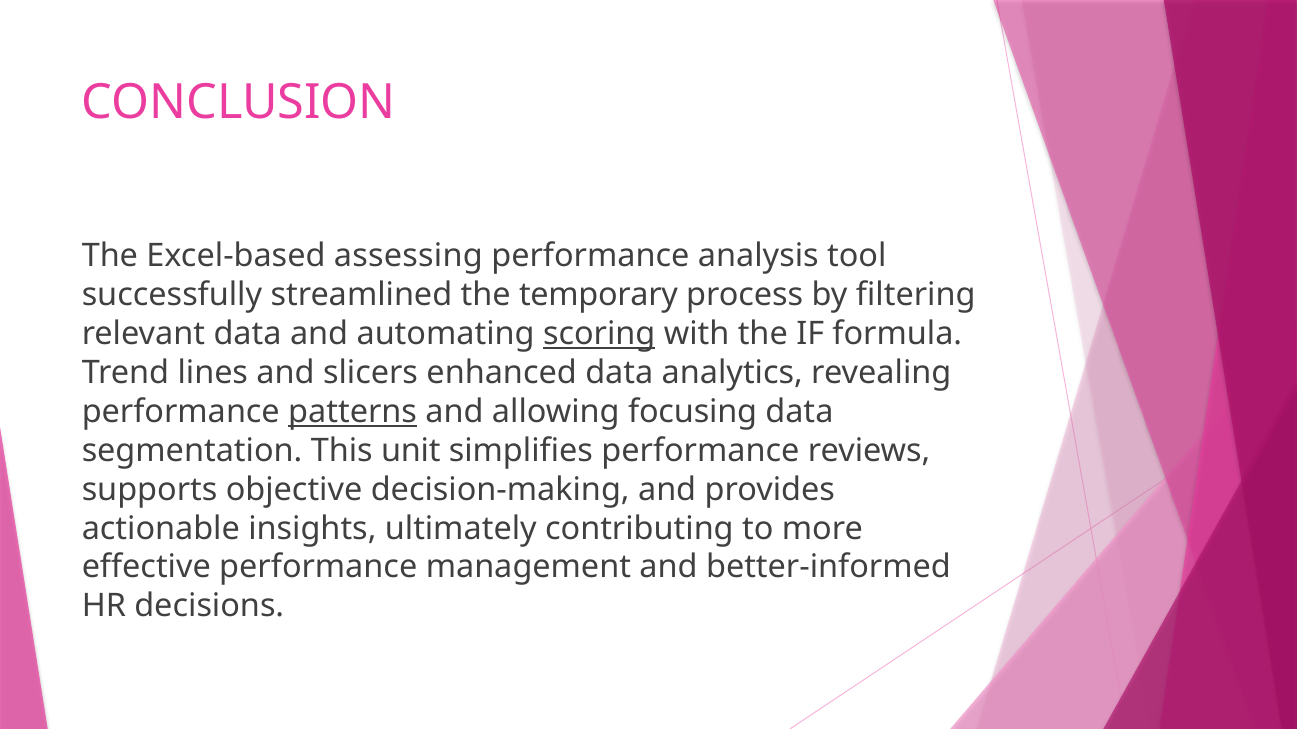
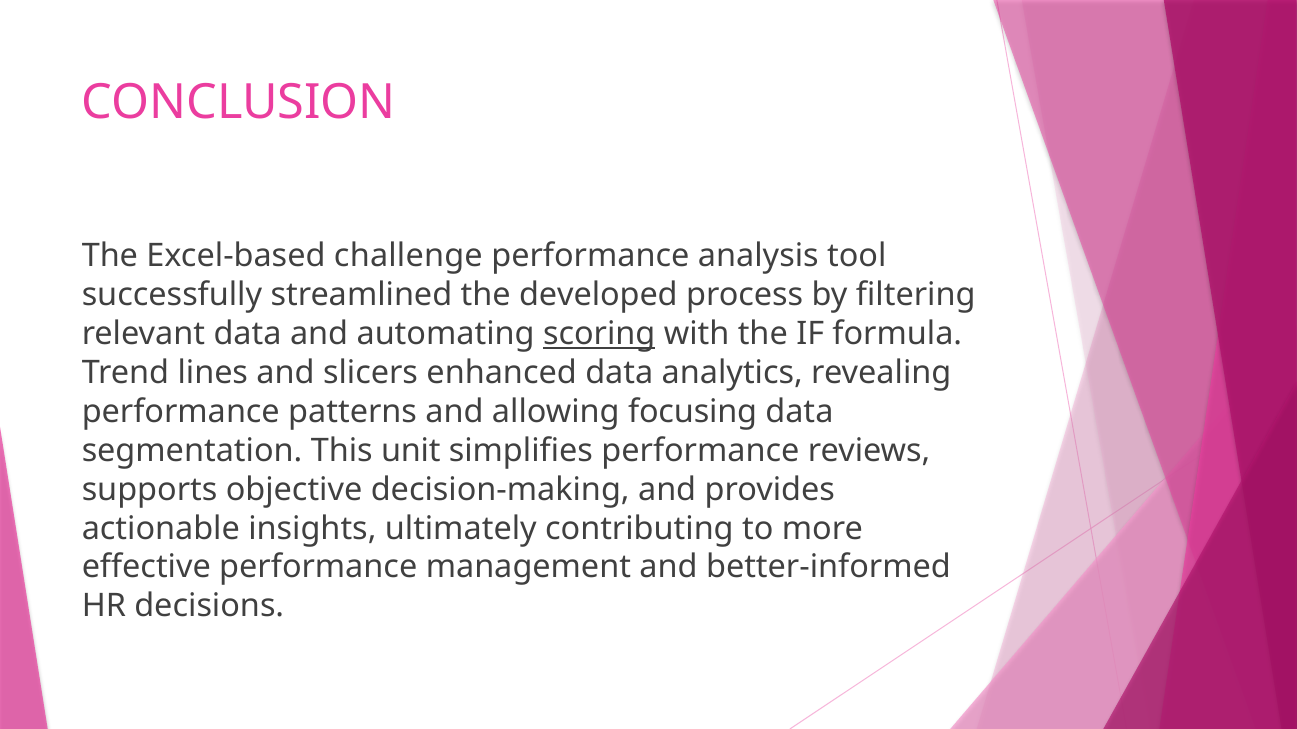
assessing: assessing -> challenge
temporary: temporary -> developed
patterns underline: present -> none
